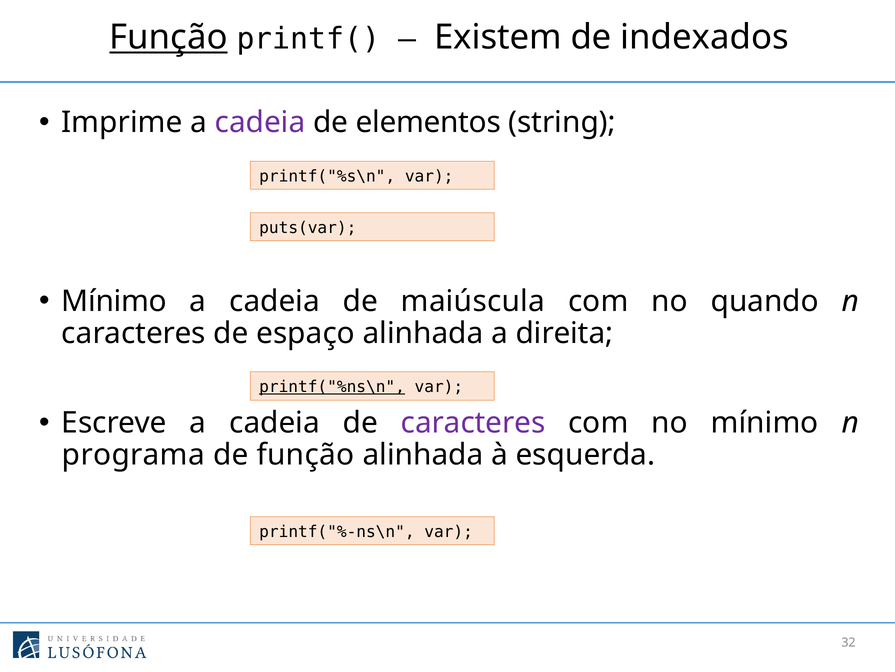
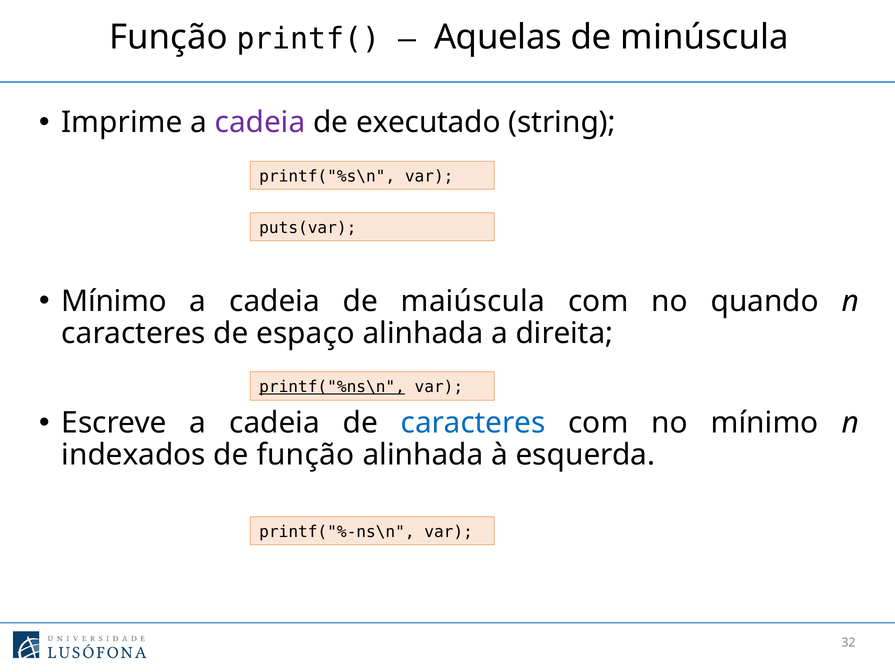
Função at (168, 37) underline: present -> none
Existem: Existem -> Aquelas
indexados: indexados -> minúscula
elementos: elementos -> executado
caracteres at (473, 422) colour: purple -> blue
programa: programa -> indexados
